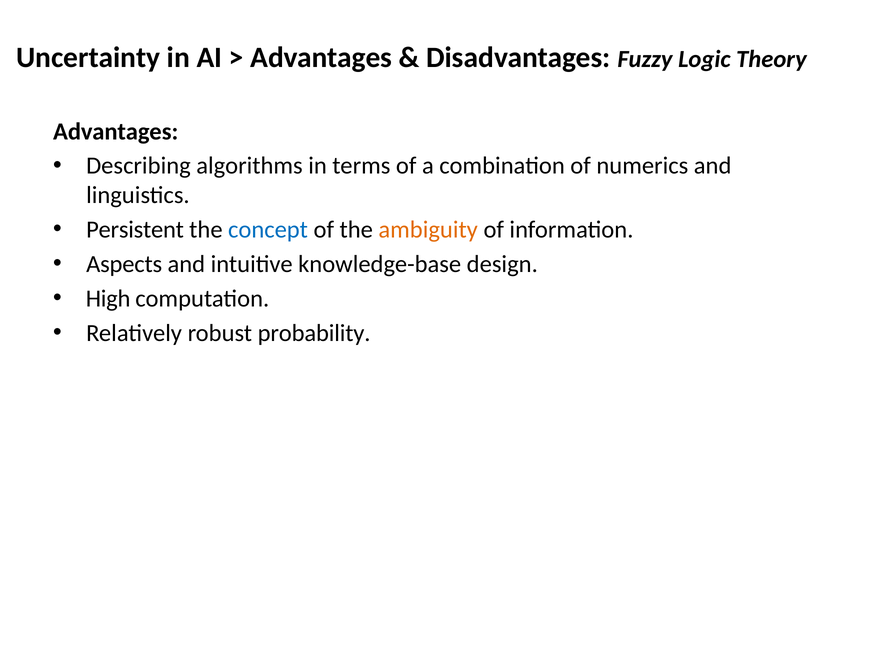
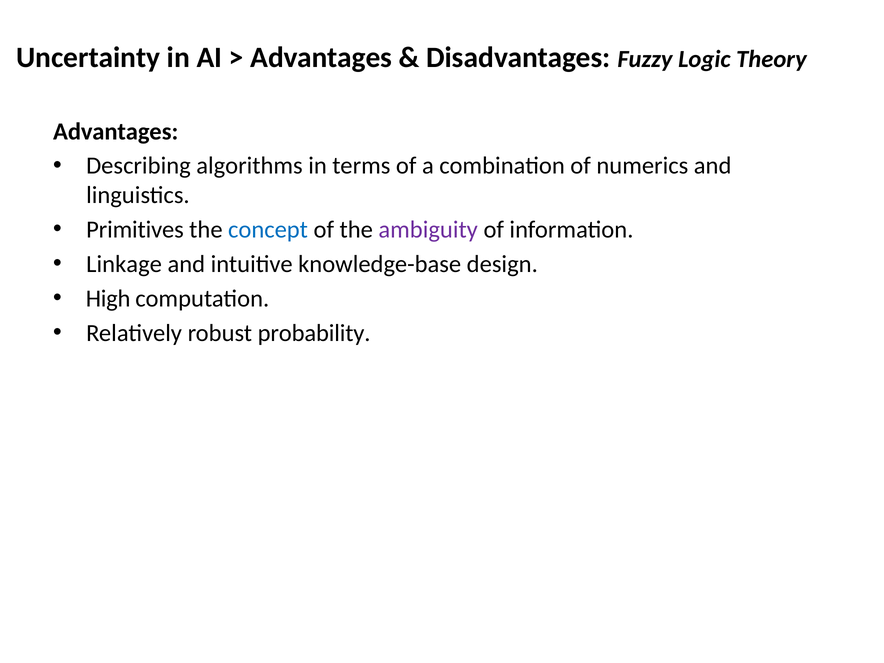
Persistent: Persistent -> Primitives
ambiguity colour: orange -> purple
Aspects: Aspects -> Linkage
